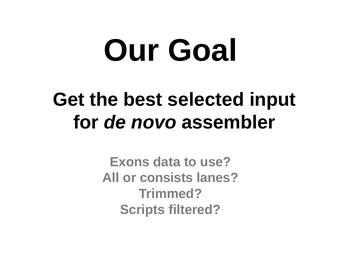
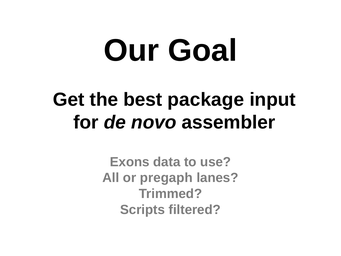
selected: selected -> package
consists: consists -> pregaph
